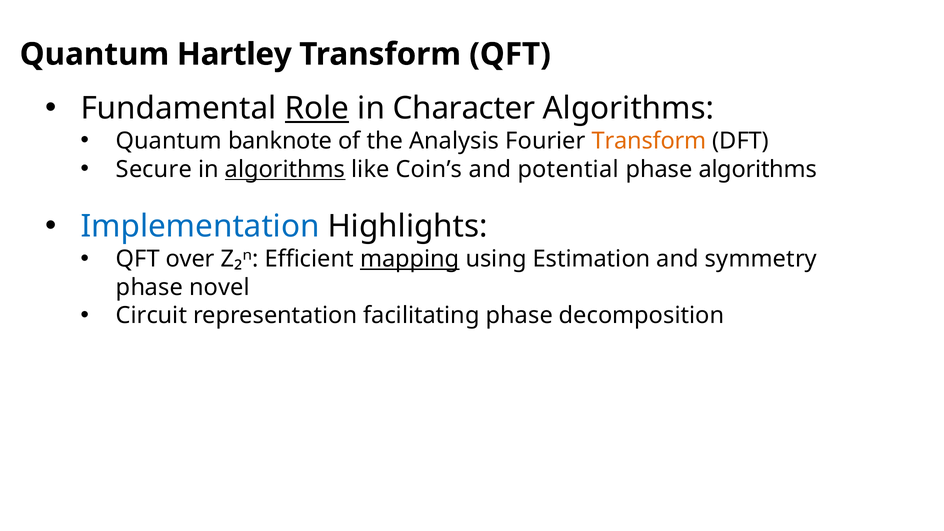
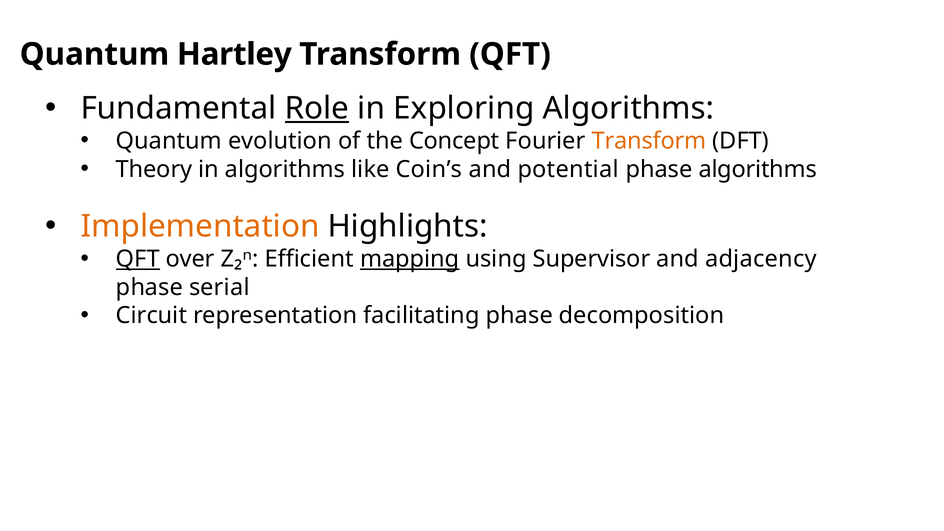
Character: Character -> Exploring
banknote: banknote -> evolution
Analysis: Analysis -> Concept
Secure: Secure -> Theory
algorithms at (285, 169) underline: present -> none
Implementation colour: blue -> orange
QFT at (138, 259) underline: none -> present
Estimation: Estimation -> Supervisor
symmetry: symmetry -> adjacency
novel: novel -> serial
